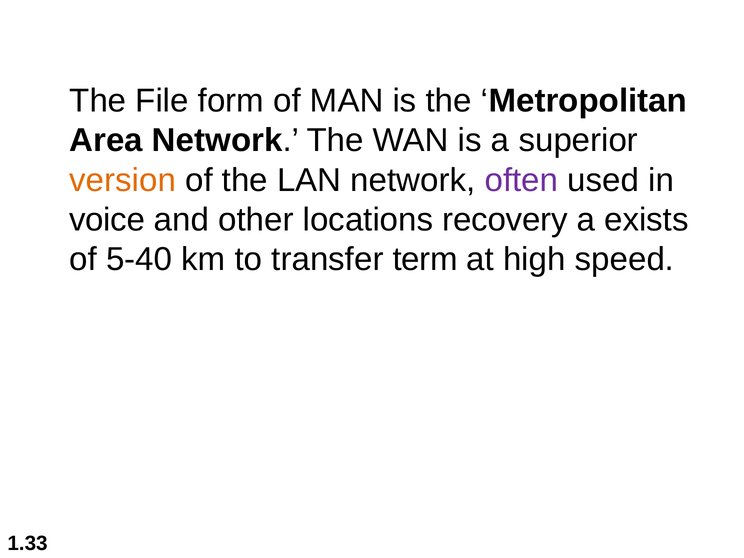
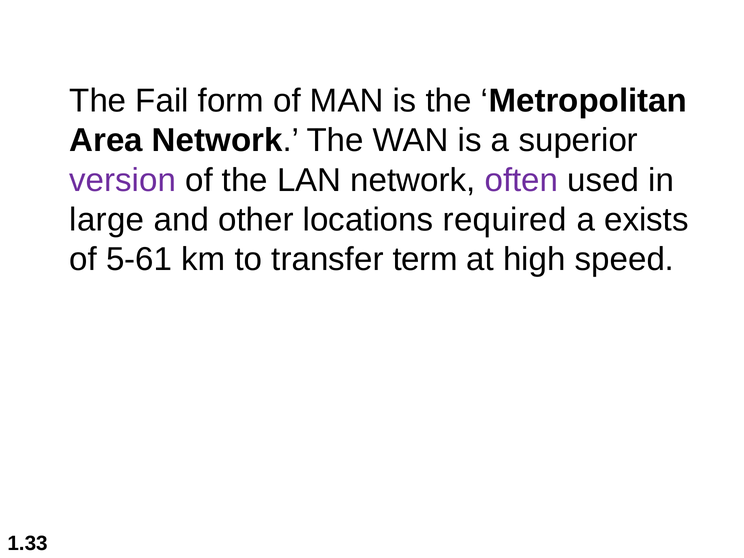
File: File -> Fail
version colour: orange -> purple
voice: voice -> large
recovery: recovery -> required
5-40: 5-40 -> 5-61
